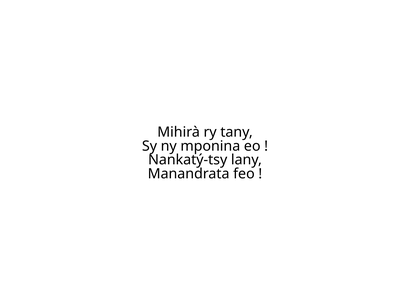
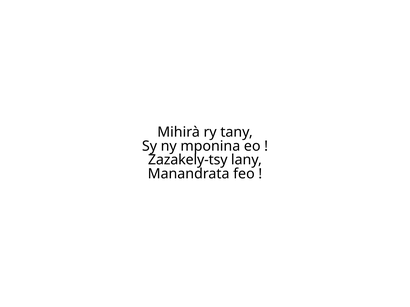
Nankatý-tsy: Nankatý-tsy -> Zazakely-tsy
